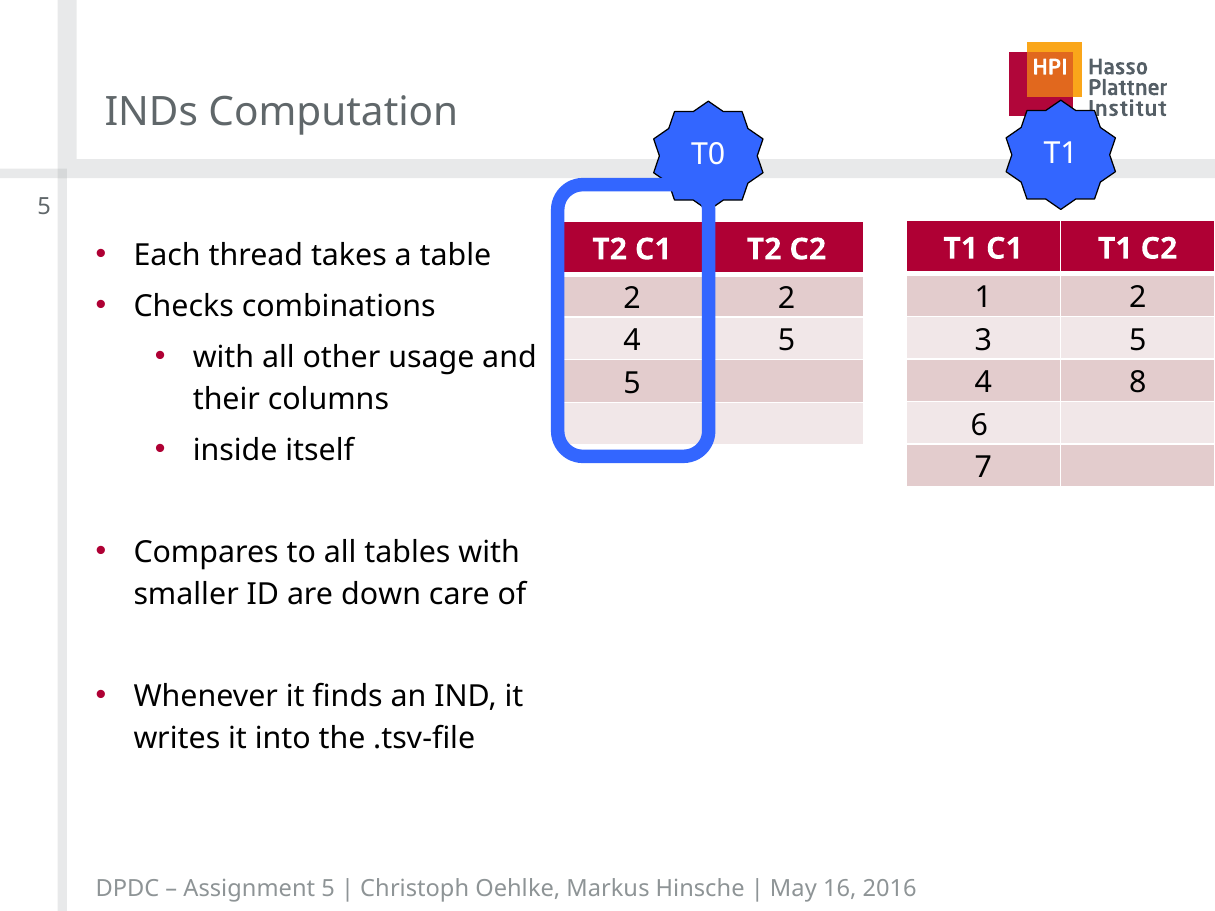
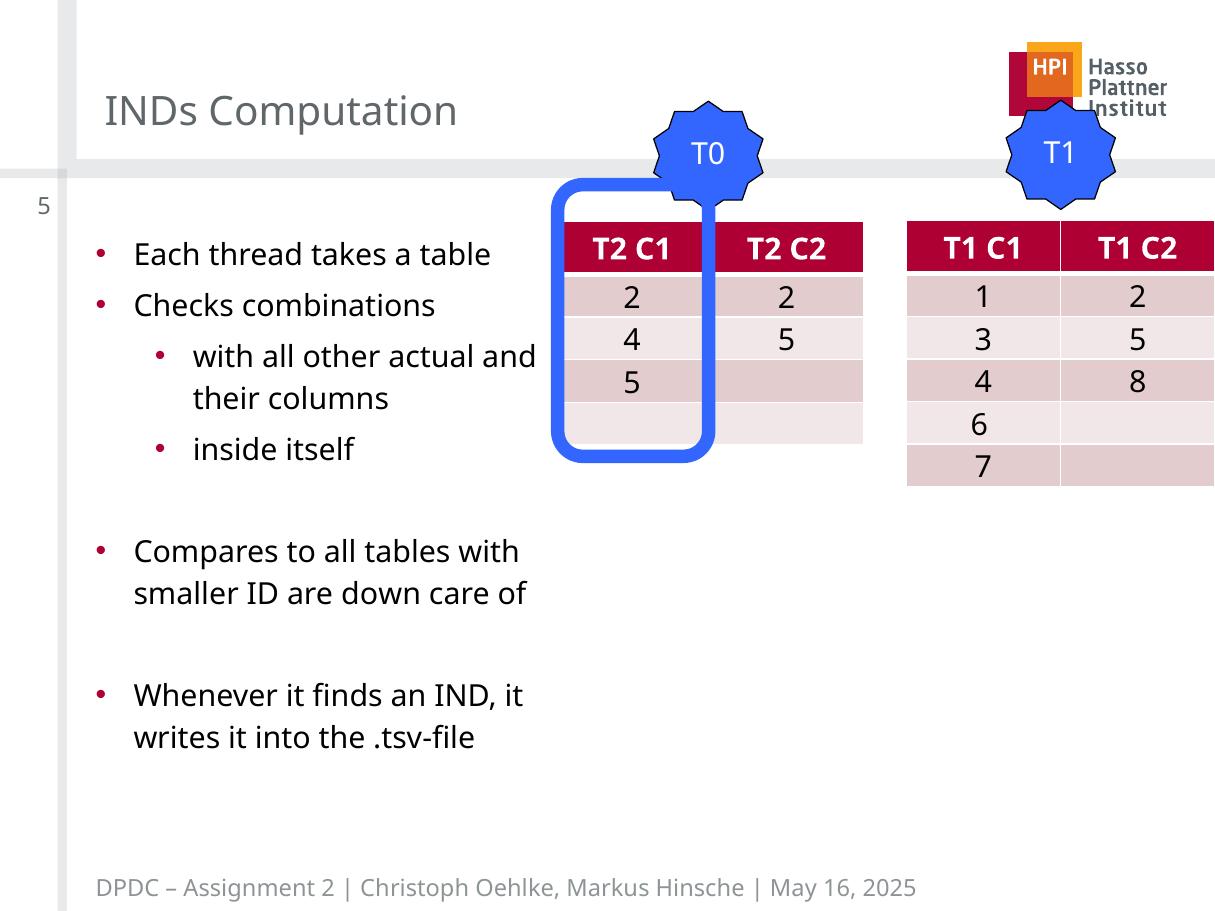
usage: usage -> actual
Assignment 5: 5 -> 2
2016: 2016 -> 2025
